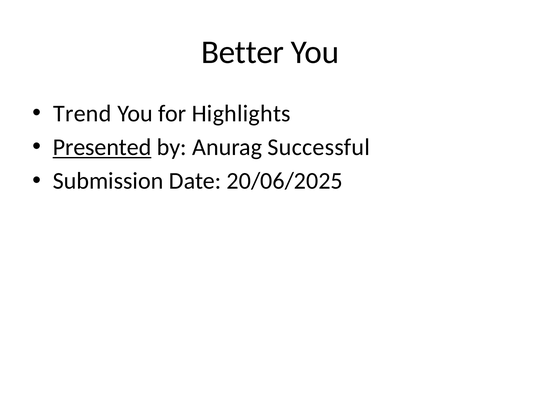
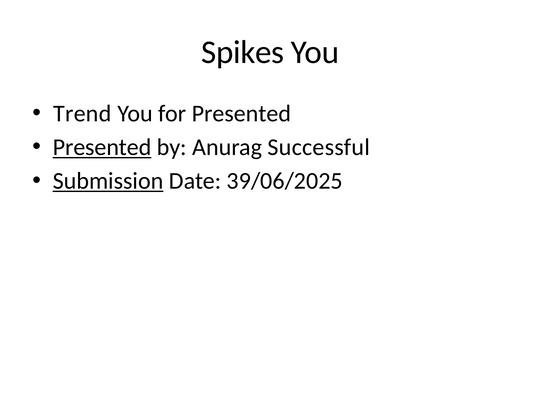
Better: Better -> Spikes
for Highlights: Highlights -> Presented
Submission underline: none -> present
20/06/2025: 20/06/2025 -> 39/06/2025
